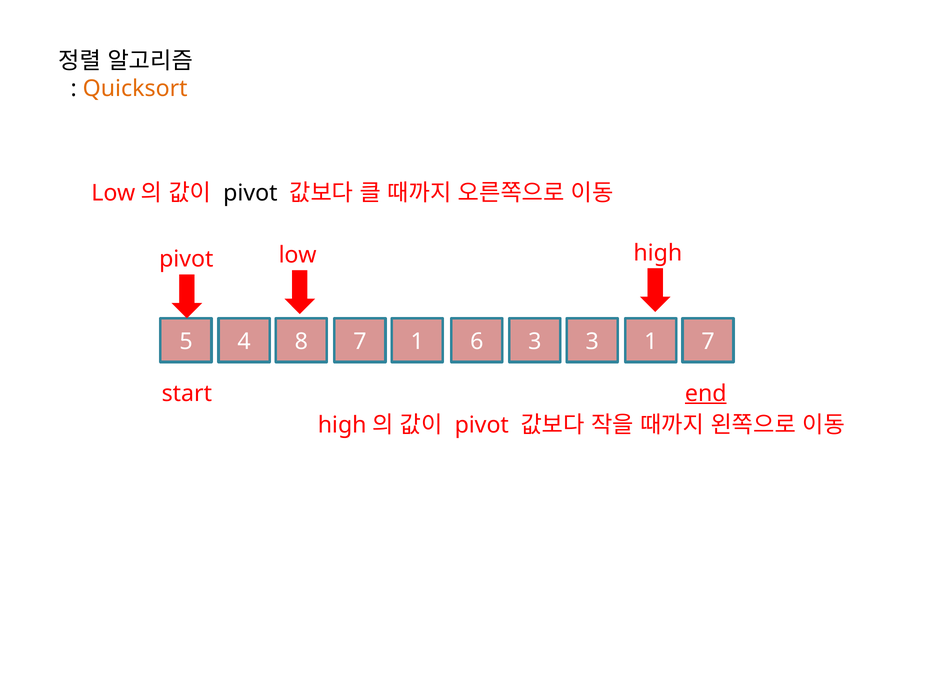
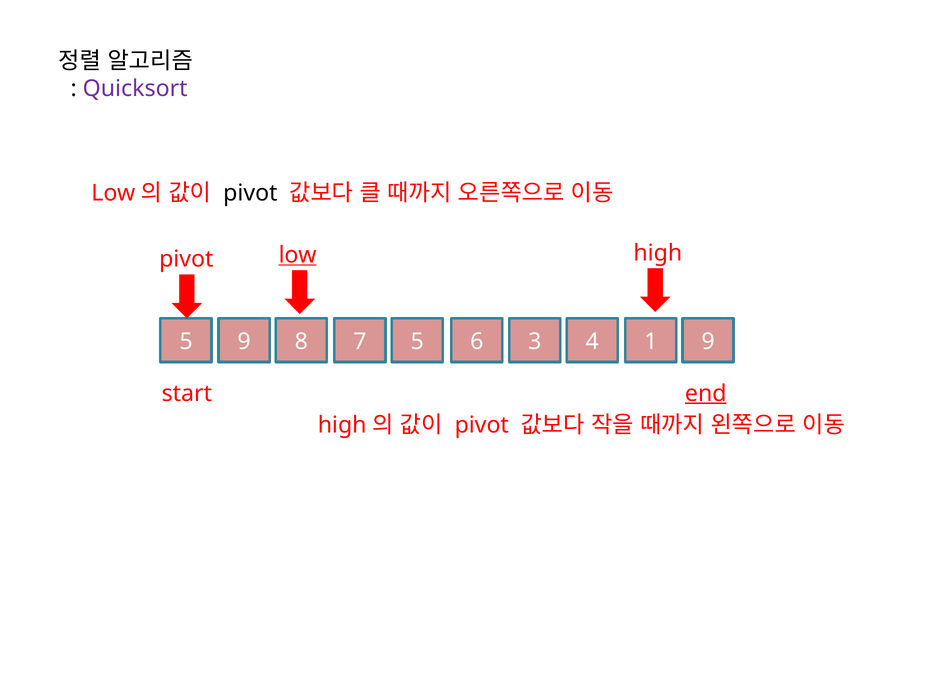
Quicksort colour: orange -> purple
low underline: none -> present
5 4: 4 -> 9
7 1: 1 -> 5
3 3: 3 -> 4
1 7: 7 -> 9
